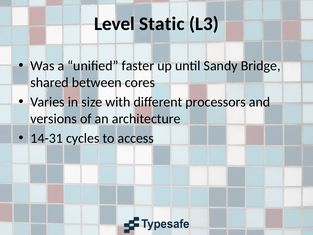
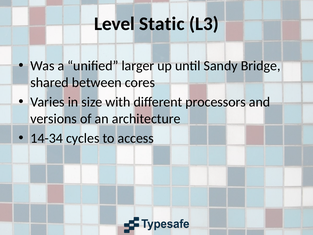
faster: faster -> larger
14-31: 14-31 -> 14-34
